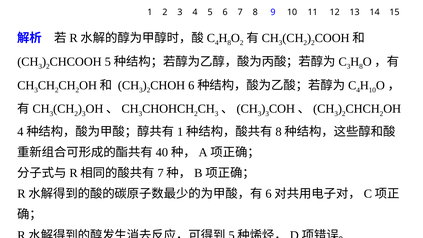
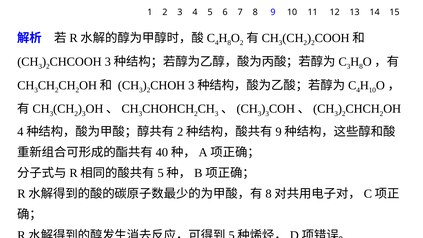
5 at (108, 62): 5 -> 3
6 at (191, 85): 6 -> 3
1 at (180, 132): 1 -> 2
8 at (279, 132): 8 -> 9
7 at (161, 173): 7 -> 5
6 at (269, 194): 6 -> 8
